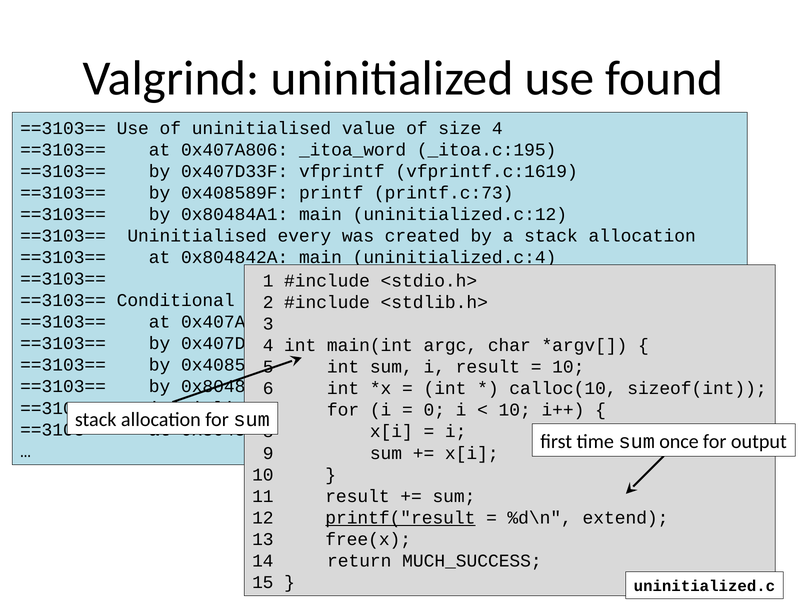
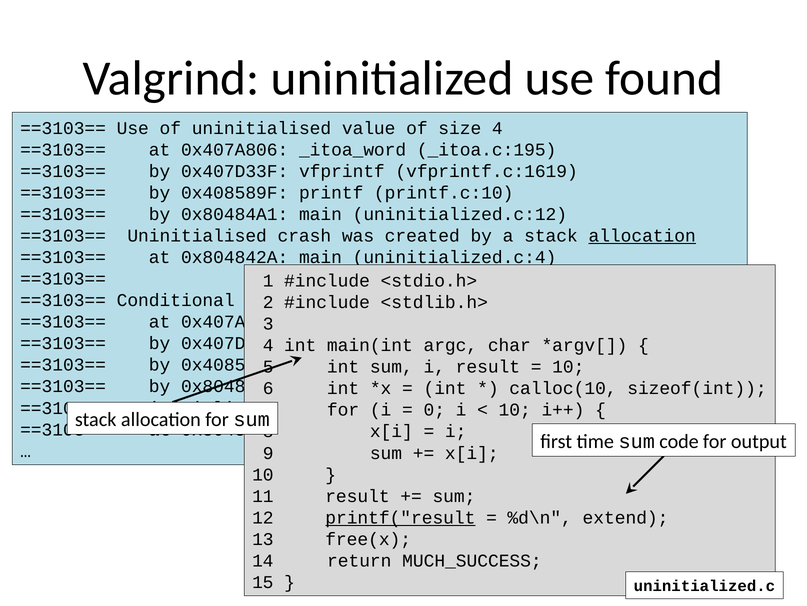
printf.c:73: printf.c:73 -> printf.c:10
every: every -> crash
allocation at (642, 236) underline: none -> present
once: once -> code
